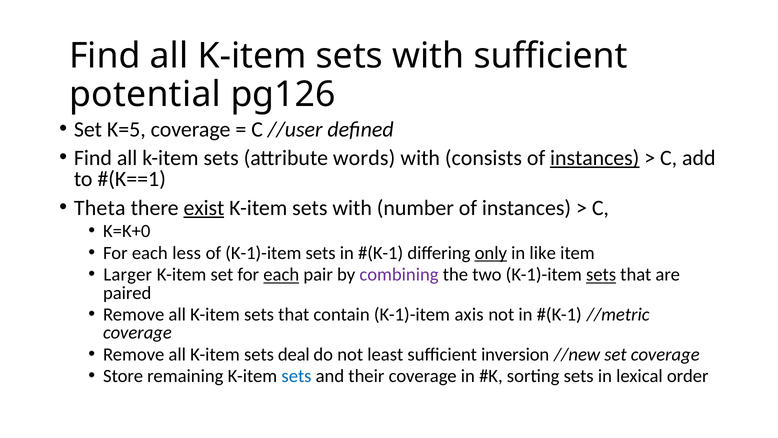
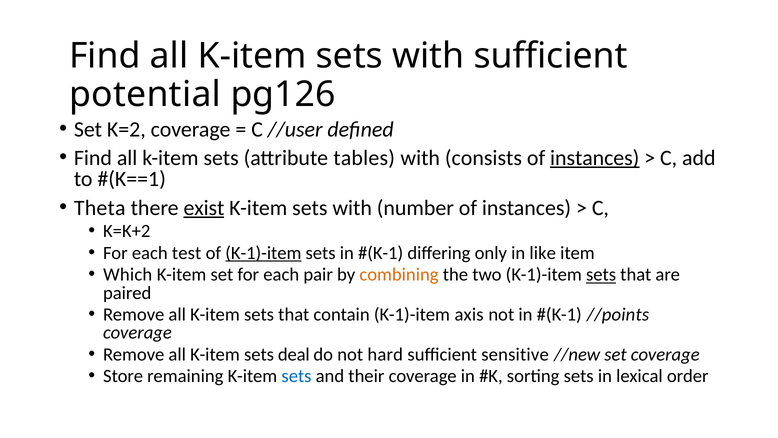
K=5: K=5 -> K=2
words: words -> tables
K=K+0: K=K+0 -> K=K+2
less: less -> test
K-1)-item at (263, 253) underline: none -> present
only underline: present -> none
Larger: Larger -> Which
each at (281, 275) underline: present -> none
combining colour: purple -> orange
//metric: //metric -> //points
least: least -> hard
inversion: inversion -> sensitive
